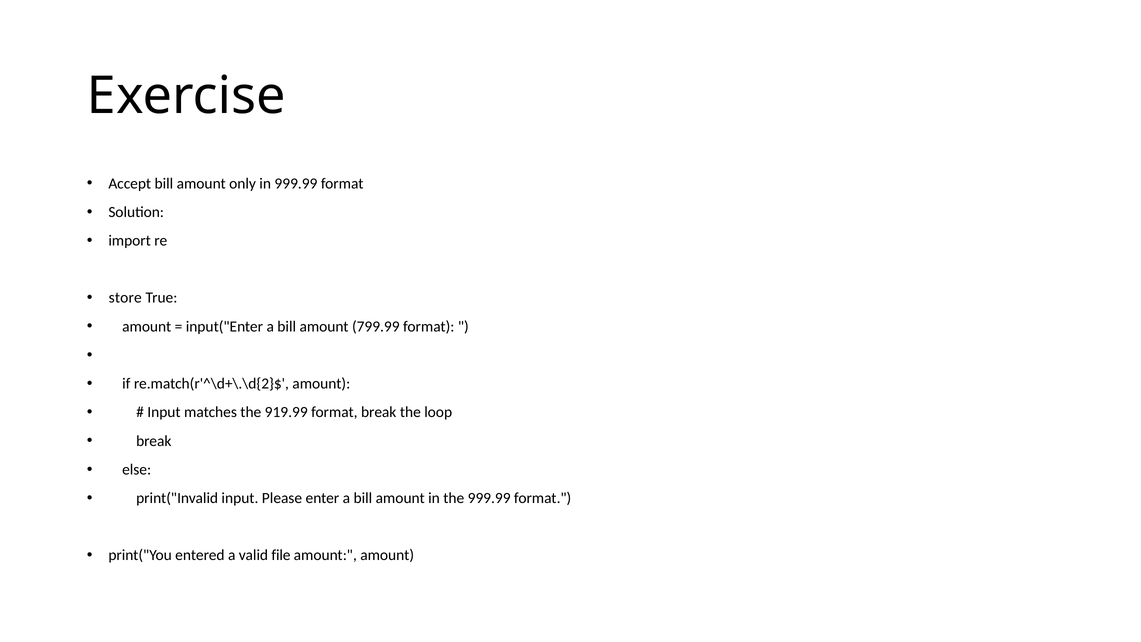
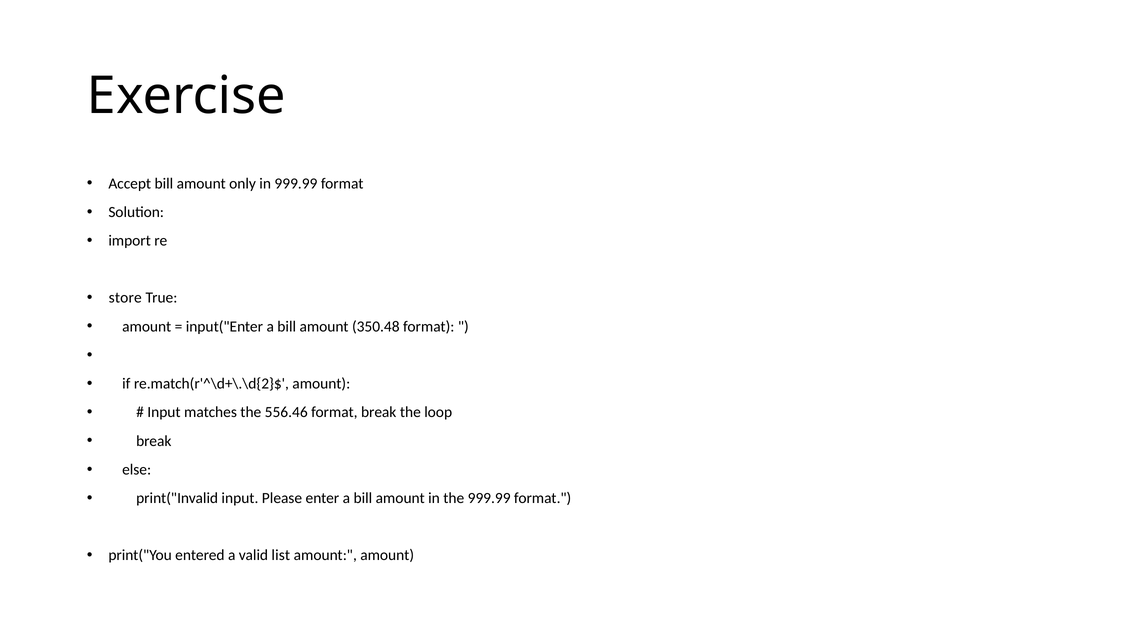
799.99: 799.99 -> 350.48
919.99: 919.99 -> 556.46
file: file -> list
